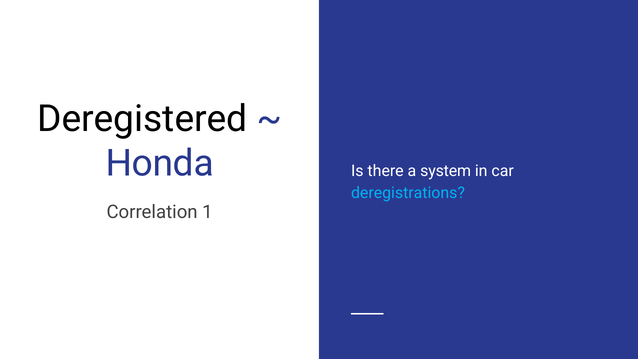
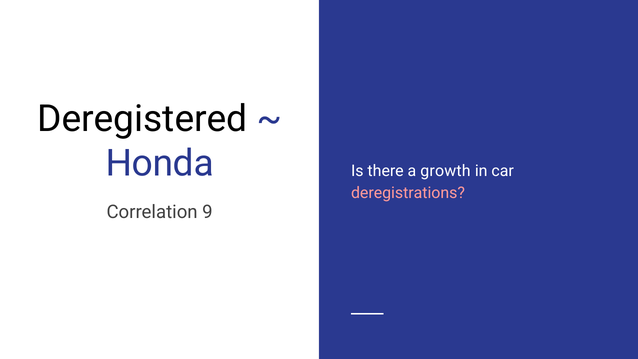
system: system -> growth
deregistrations colour: light blue -> pink
1: 1 -> 9
